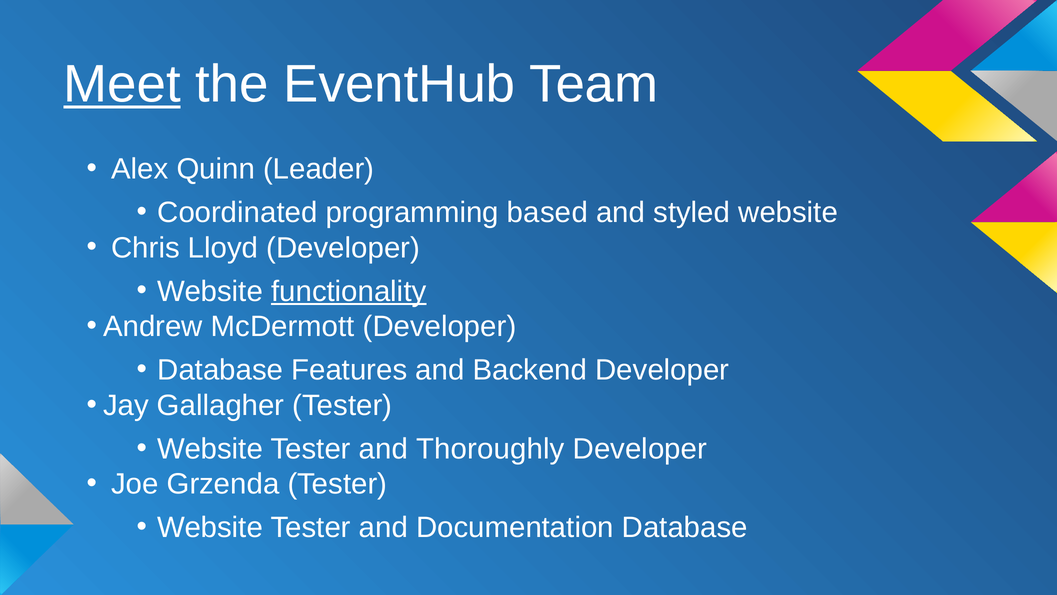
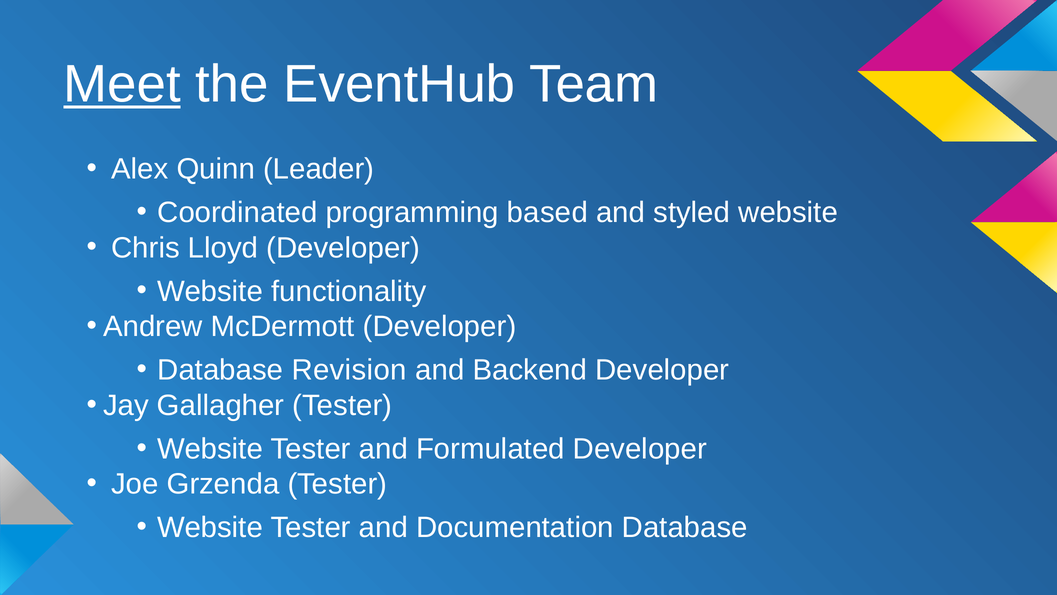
functionality underline: present -> none
Features: Features -> Revision
Thoroughly: Thoroughly -> Formulated
